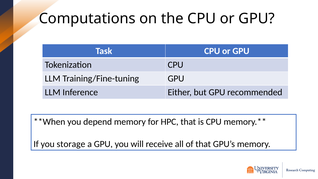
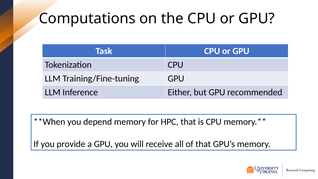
storage: storage -> provide
